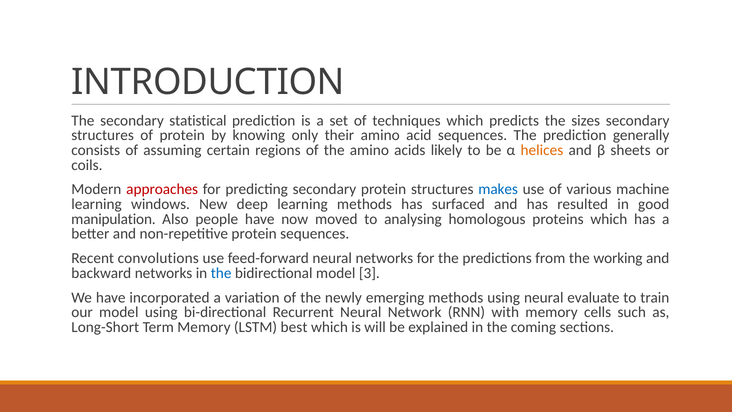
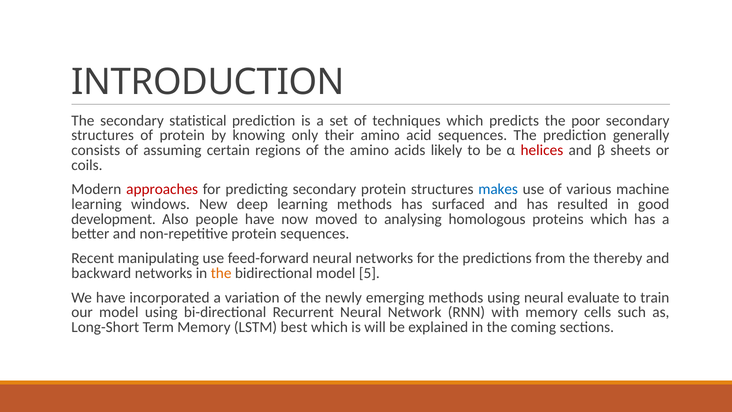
sizes: sizes -> poor
helices colour: orange -> red
manipulation: manipulation -> development
convolutions: convolutions -> manipulating
working: working -> thereby
the at (221, 273) colour: blue -> orange
3: 3 -> 5
